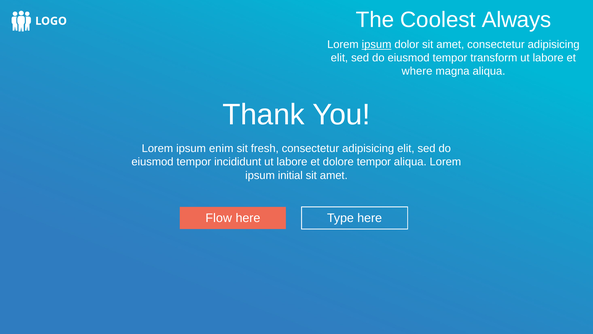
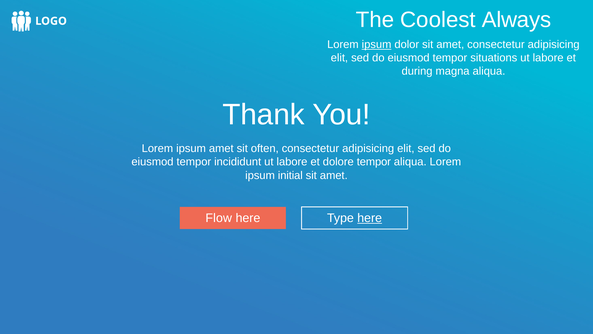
transform: transform -> situations
where: where -> during
ipsum enim: enim -> amet
fresh: fresh -> often
here at (370, 218) underline: none -> present
